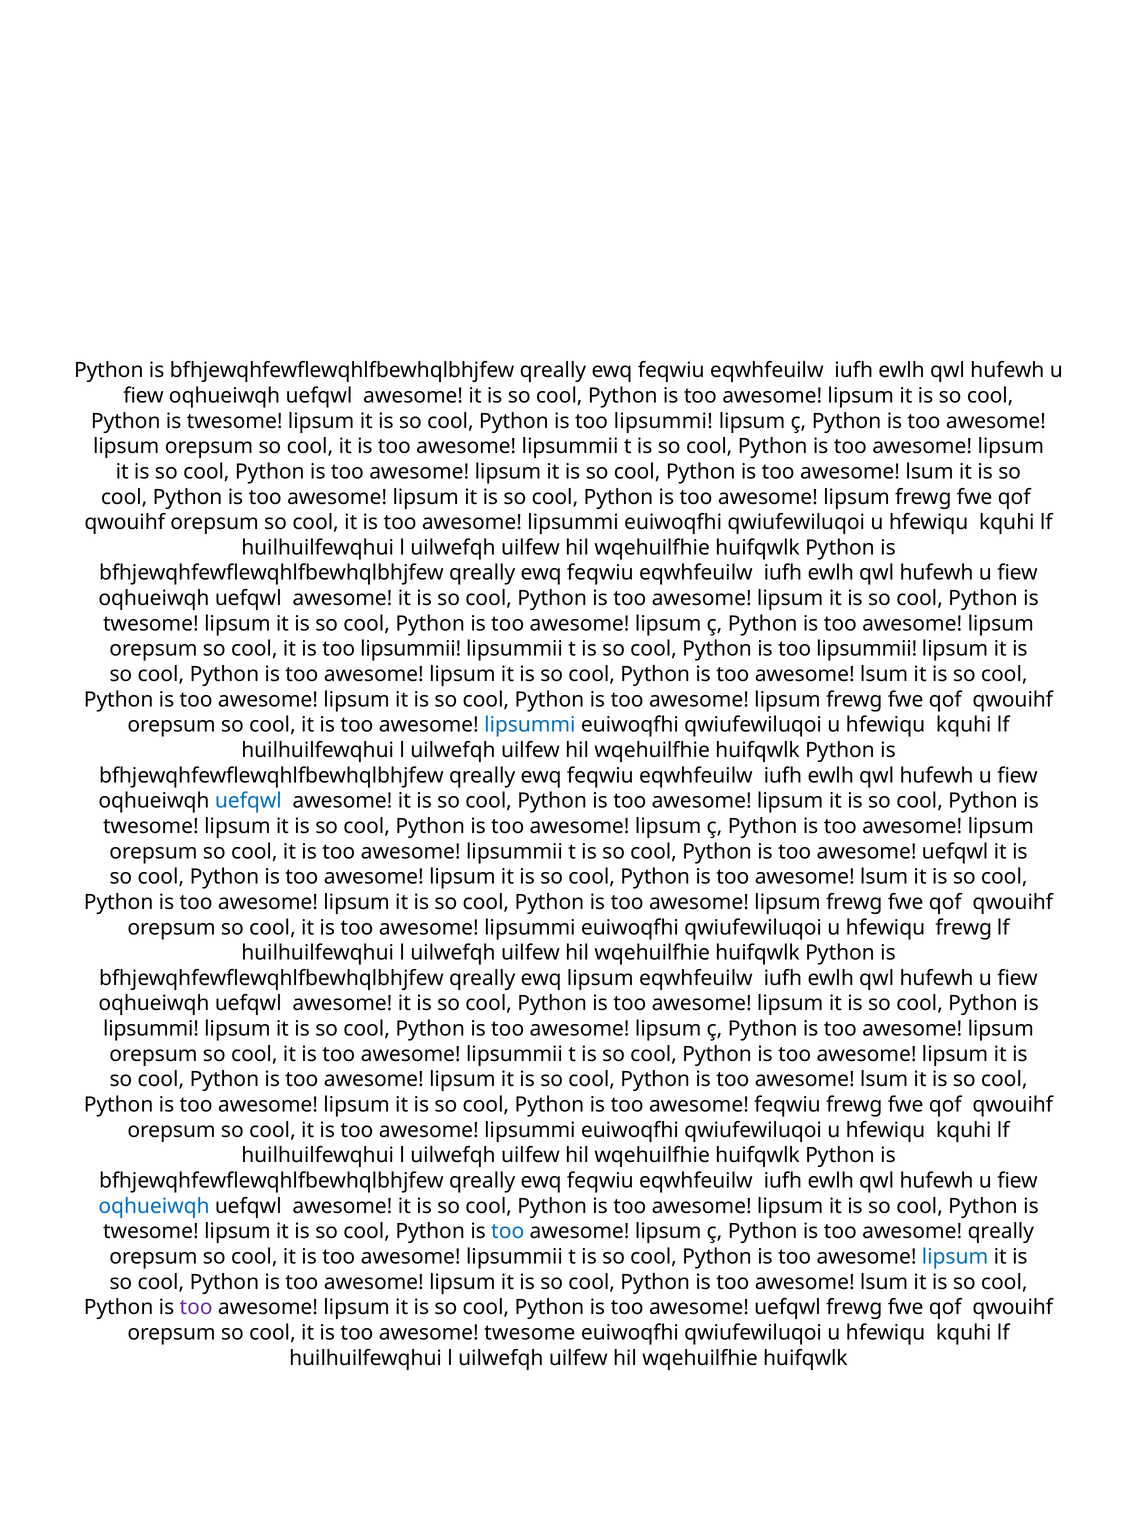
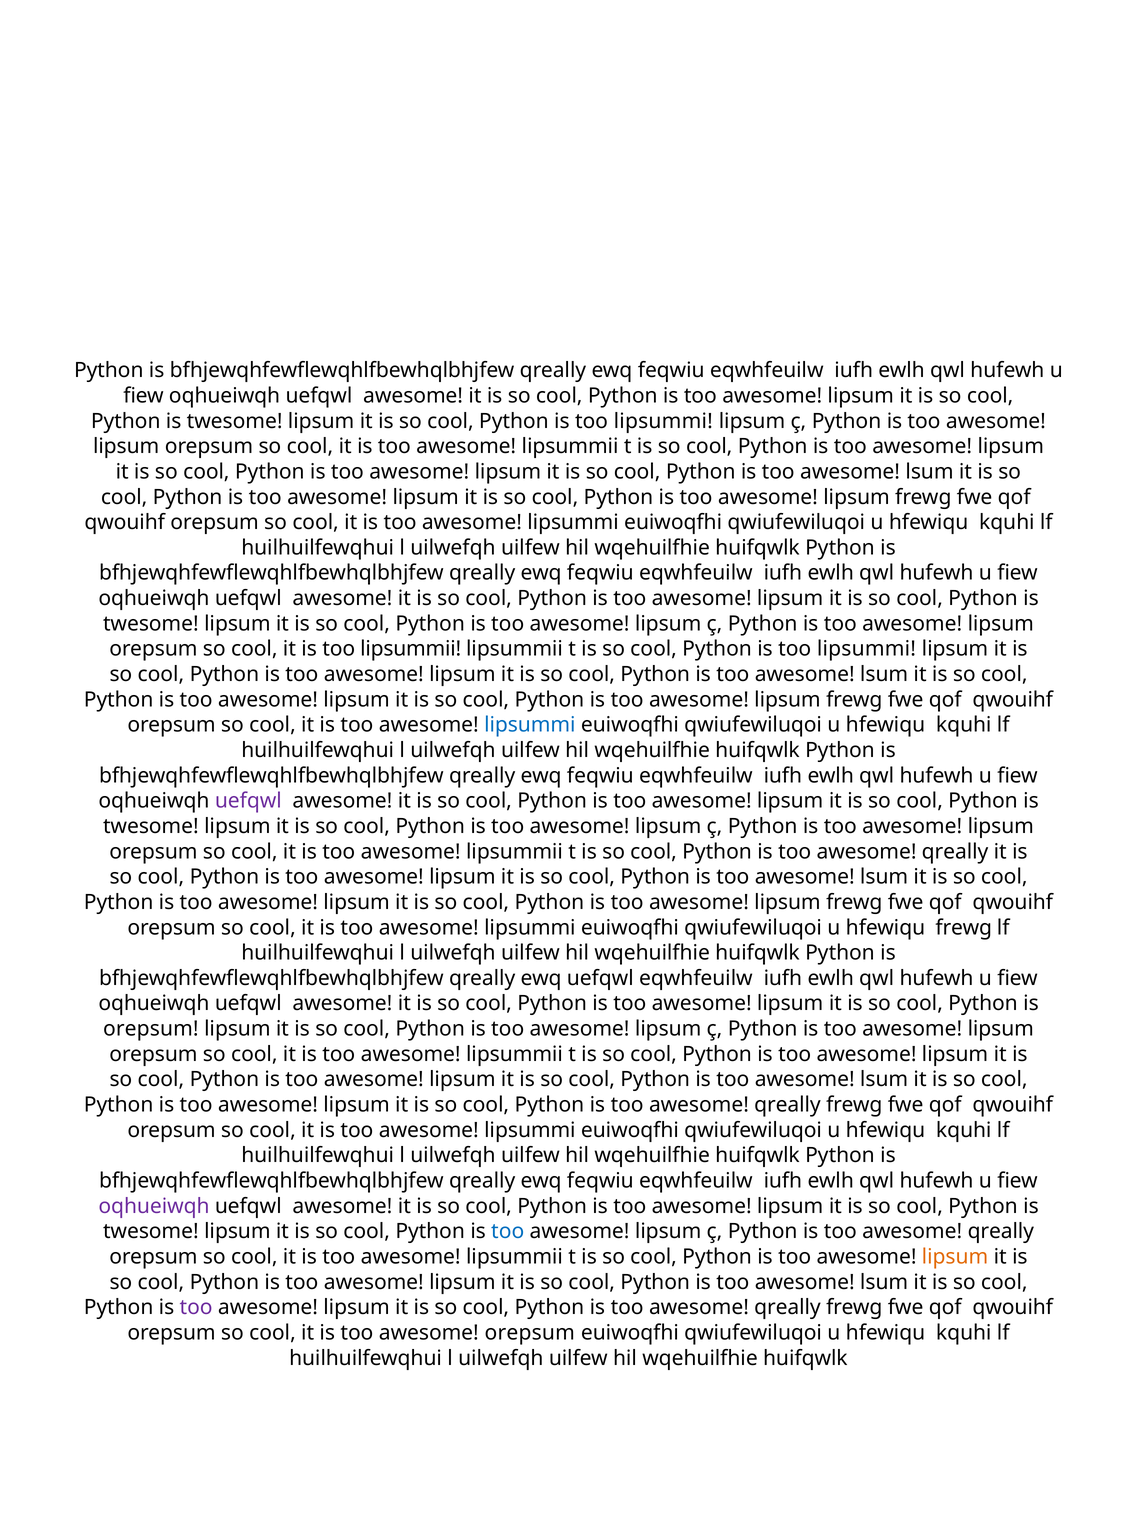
lipsummii at (867, 649): lipsummii -> lipsummi
uefqwl at (248, 800) colour: blue -> purple
uefqwl at (955, 851): uefqwl -> qreally
ewq lipsum: lipsum -> uefqwl
lipsummi at (151, 1028): lipsummi -> orepsum
feqwiu at (787, 1104): feqwiu -> qreally
oqhueiwqh at (154, 1205) colour: blue -> purple
lipsum at (955, 1256) colour: blue -> orange
uefqwl at (787, 1307): uefqwl -> qreally
awesome twesome: twesome -> orepsum
